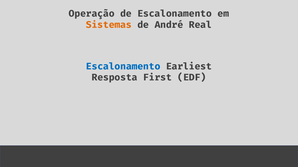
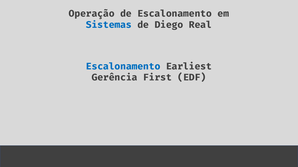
Sistemas colour: orange -> blue
André: André -> Diego
Resposta: Resposta -> Gerência
